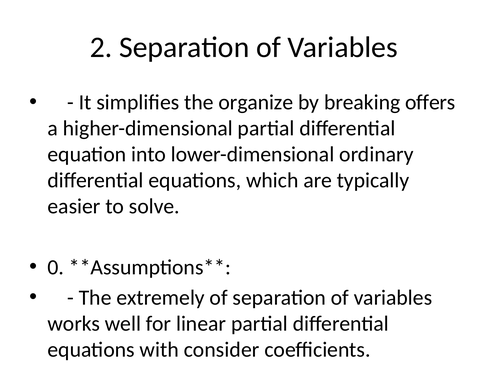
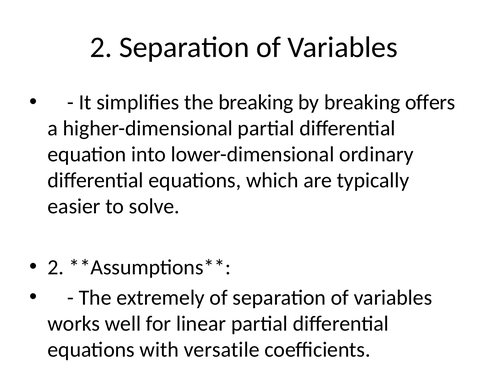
the organize: organize -> breaking
0 at (56, 267): 0 -> 2
consider: consider -> versatile
